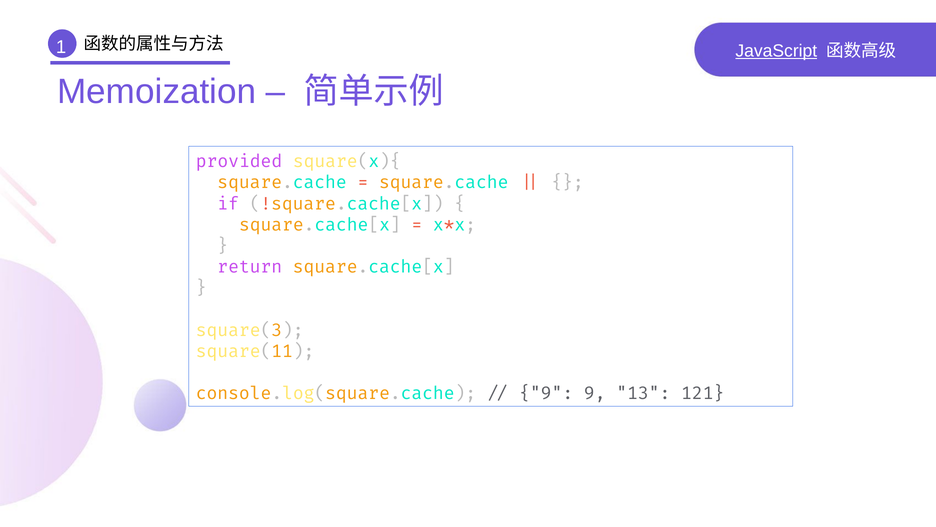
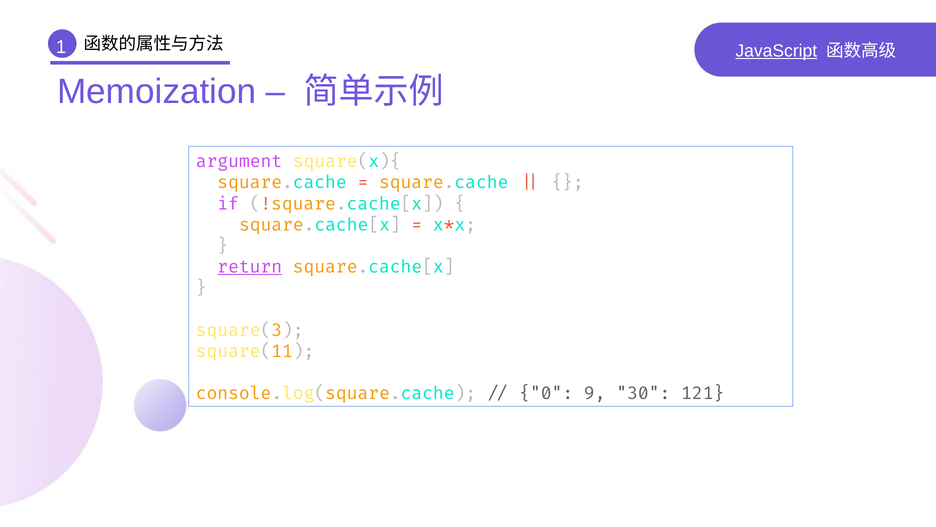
provided: provided -> argument
return underline: none -> present
9 at (546, 393): 9 -> 0
13: 13 -> 30
